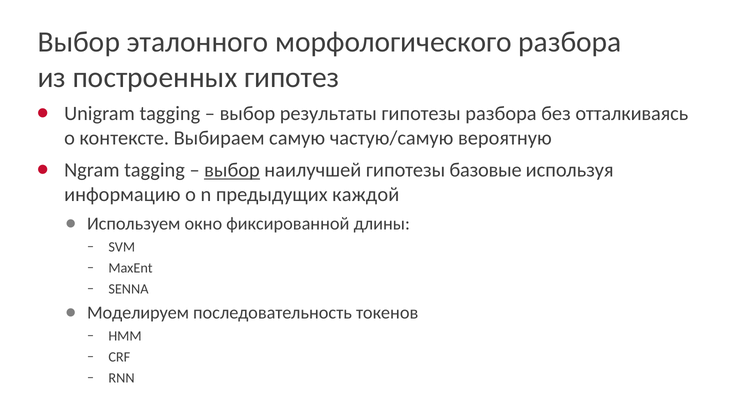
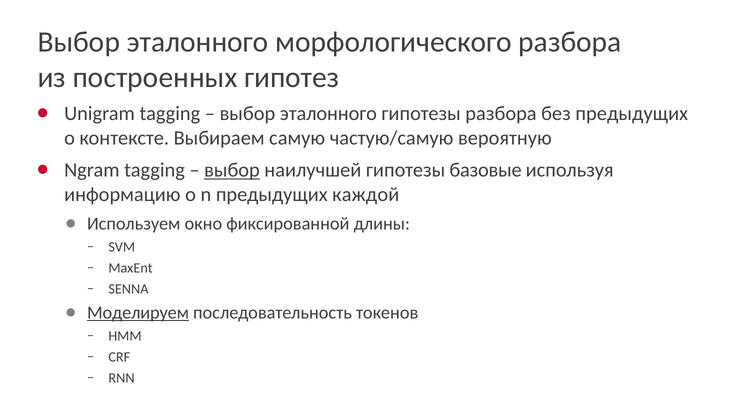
результаты at (328, 114): результаты -> эталонного
без отталкиваясь: отталкиваясь -> предыдущих
Моделируем underline: none -> present
